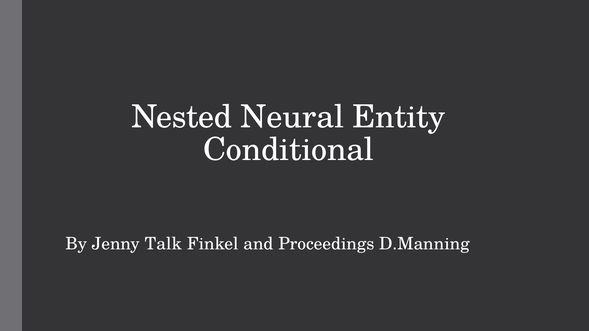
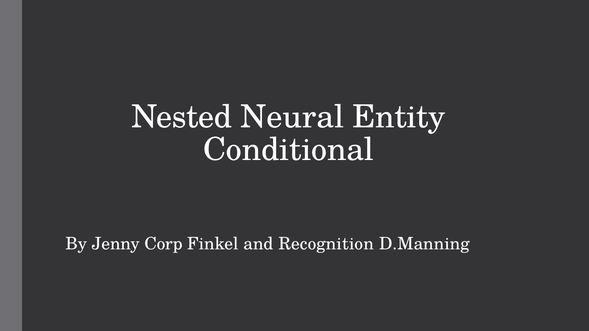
Talk: Talk -> Corp
Proceedings: Proceedings -> Recognition
